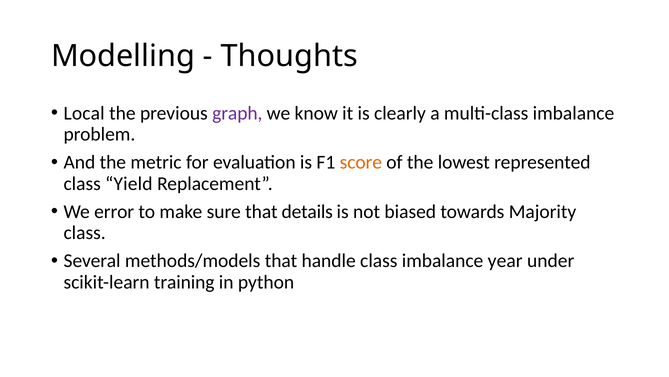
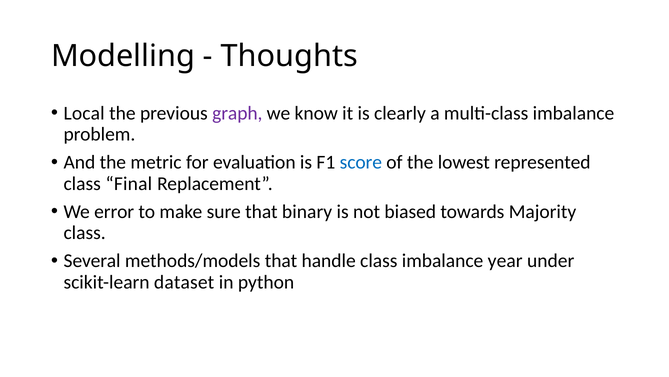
score colour: orange -> blue
Yield: Yield -> Final
details: details -> binary
training: training -> dataset
